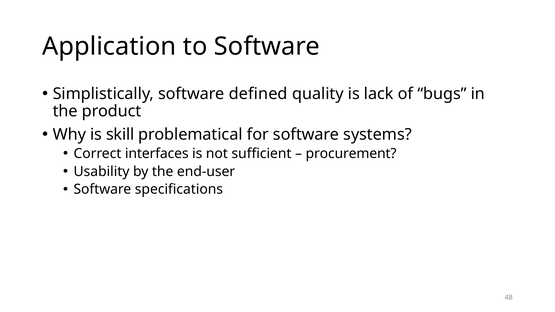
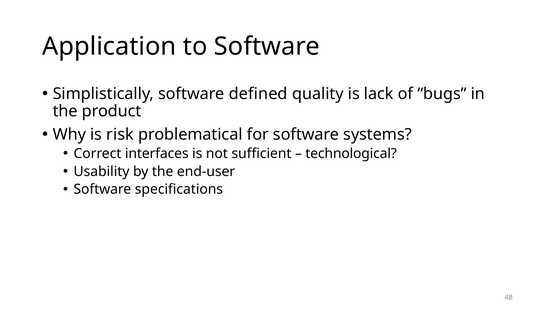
skill: skill -> risk
procurement: procurement -> technological
